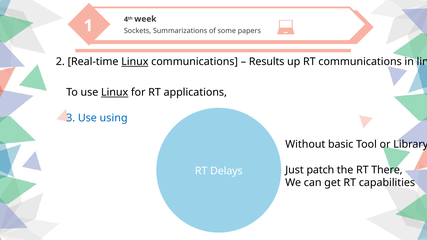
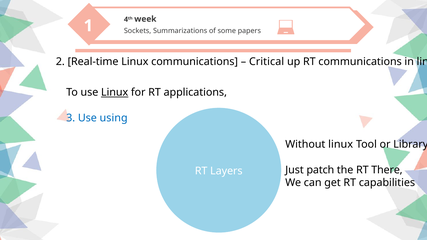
Linux at (135, 62) underline: present -> none
Results: Results -> Critical
Without basic: basic -> linux
Delays: Delays -> Layers
